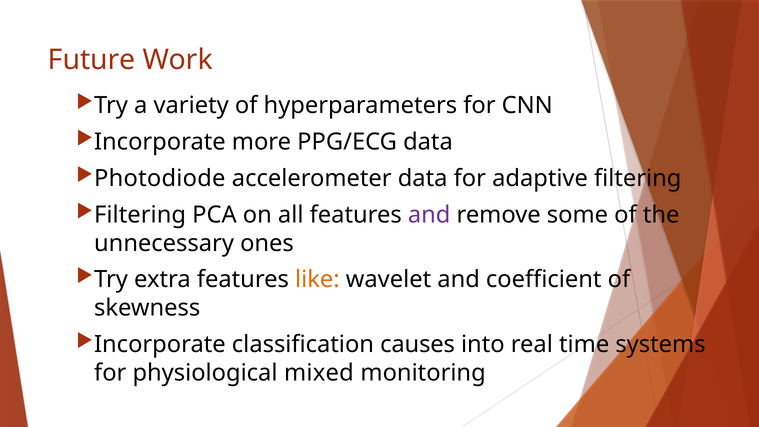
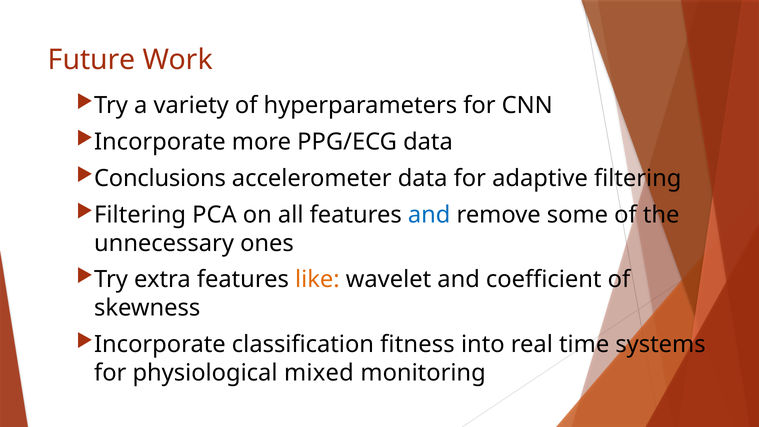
Photodiode: Photodiode -> Conclusions
and at (429, 215) colour: purple -> blue
causes: causes -> fitness
